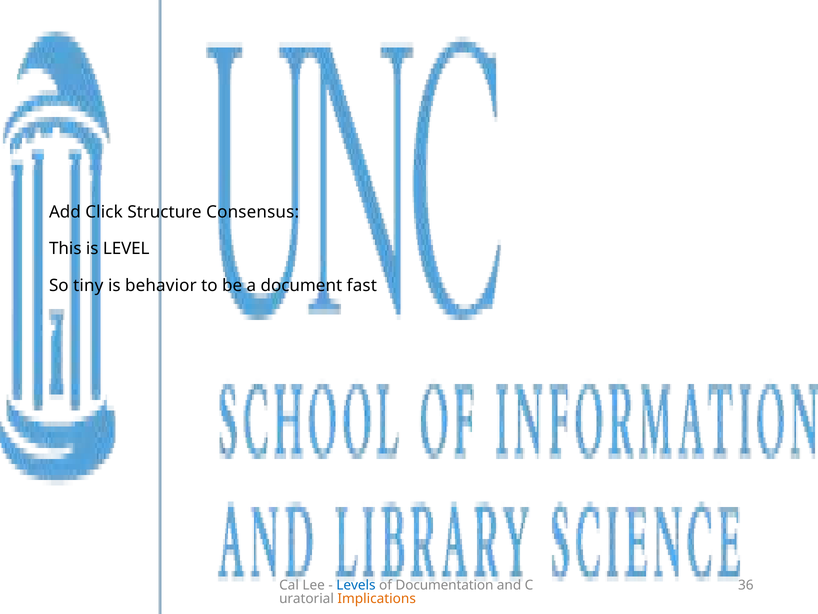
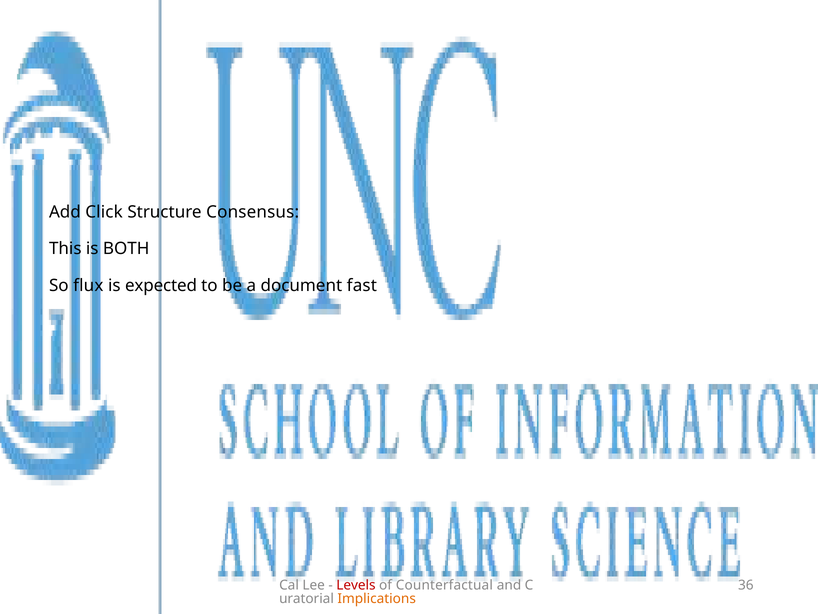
LEVEL: LEVEL -> BOTH
tiny: tiny -> flux
behavior: behavior -> expected
Levels colour: blue -> red
Documentation: Documentation -> Counterfactual
